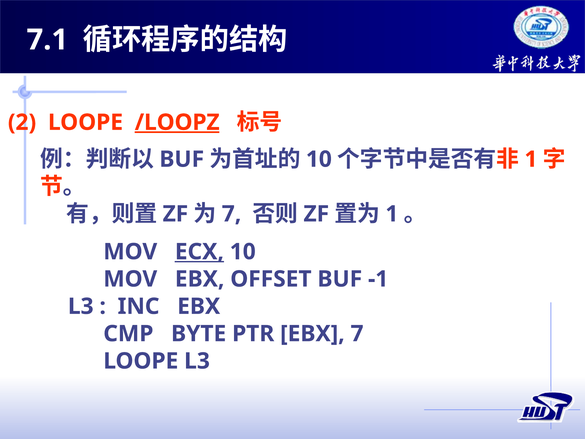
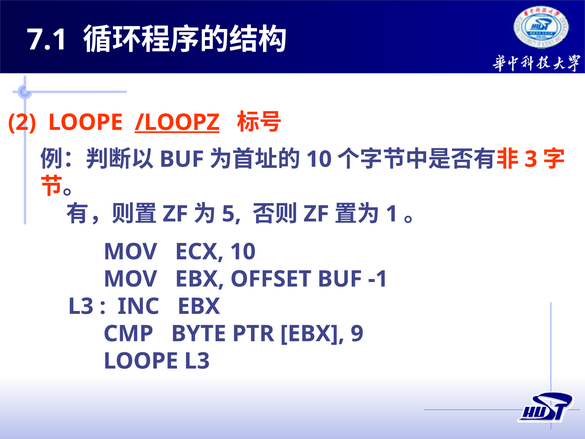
1 at (531, 159): 1 -> 3
7 at (232, 214): 7 -> 5
ECX underline: present -> none
EBX 7: 7 -> 9
